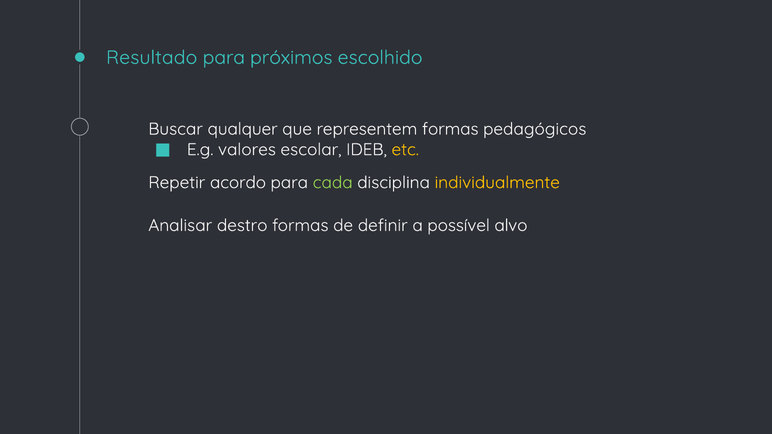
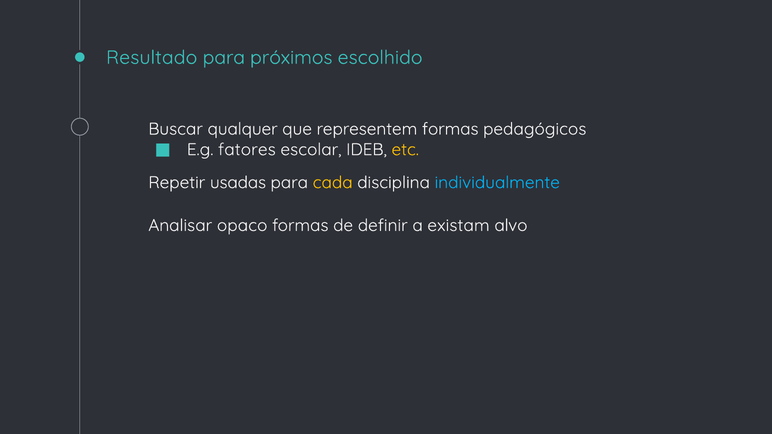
valores: valores -> fatores
acordo: acordo -> usadas
cada colour: light green -> yellow
individualmente colour: yellow -> light blue
destro: destro -> opaco
possível: possível -> existam
